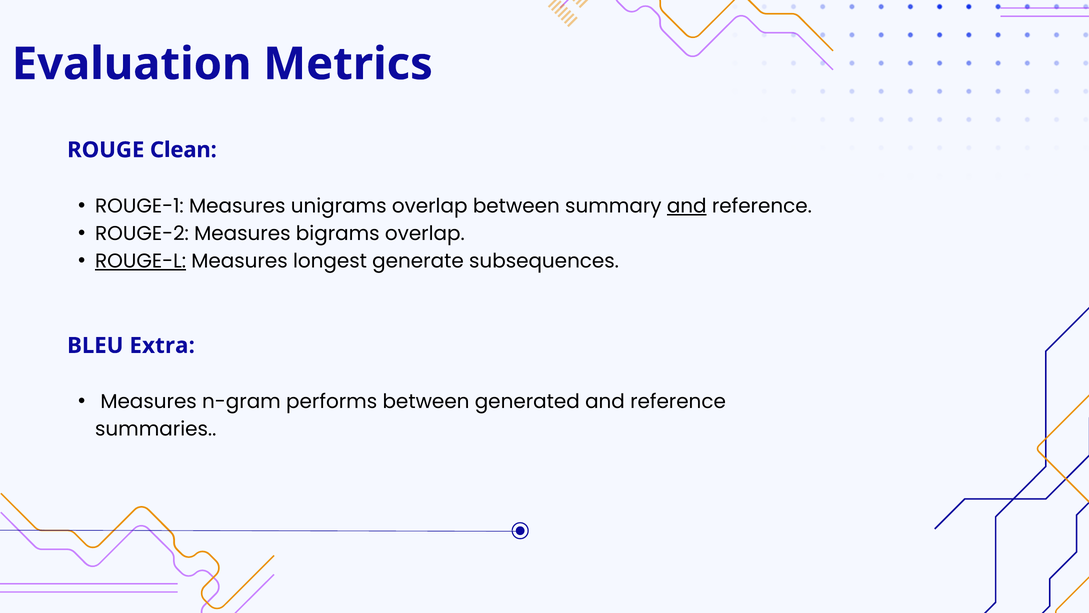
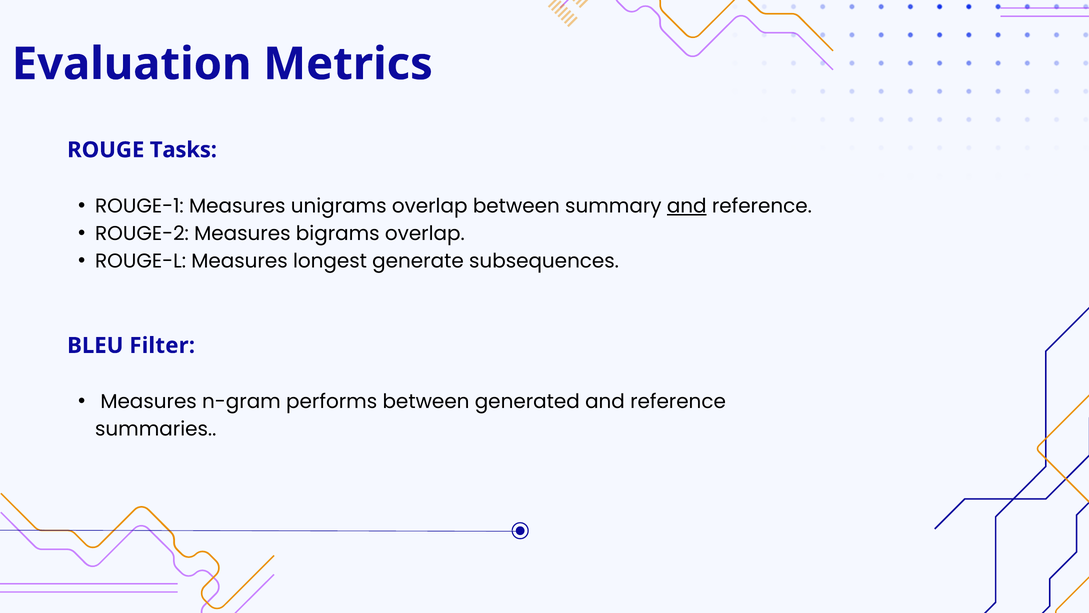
Clean: Clean -> Tasks
ROUGE-L underline: present -> none
Extra: Extra -> Filter
